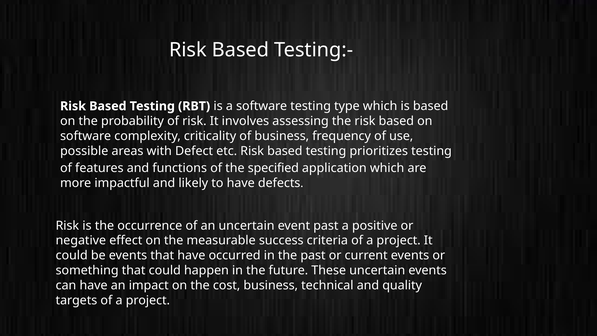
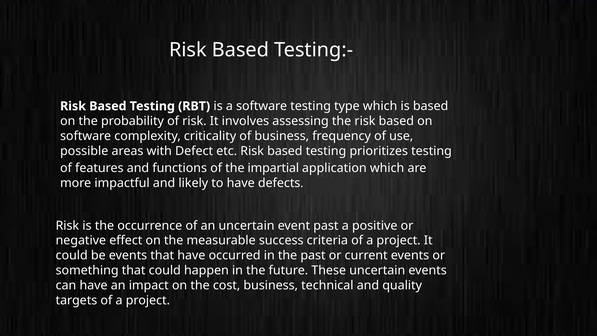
specified: specified -> impartial
